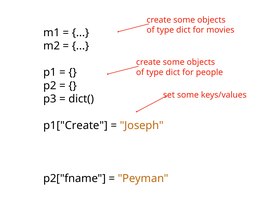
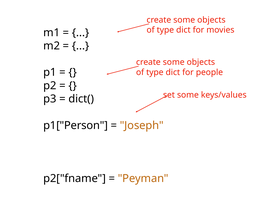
p1["Create: p1["Create -> p1["Person
